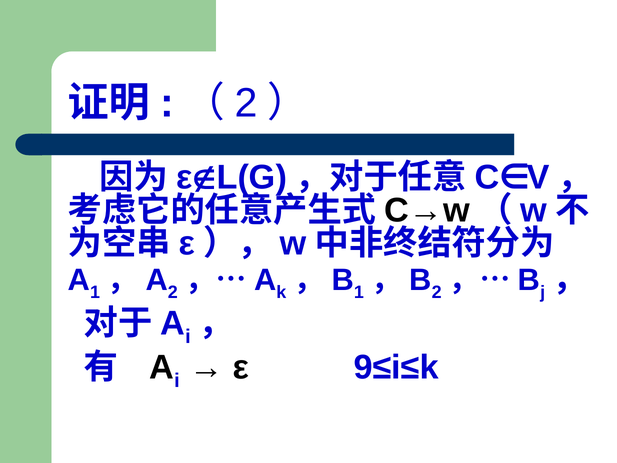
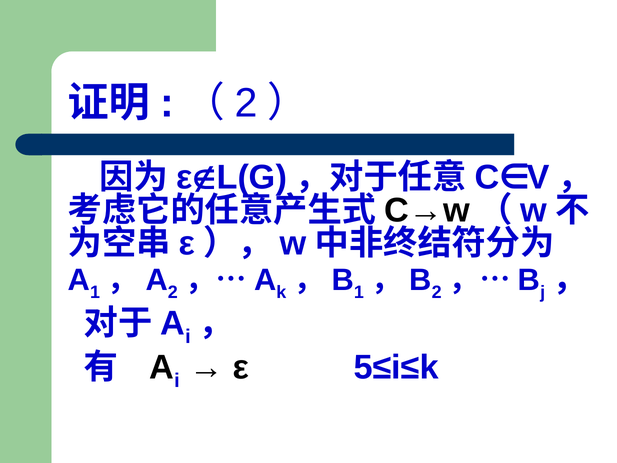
9≤i≤k: 9≤i≤k -> 5≤i≤k
